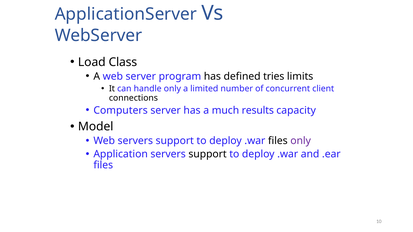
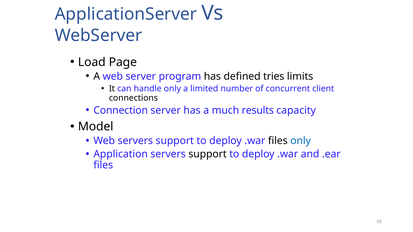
Class: Class -> Page
Computers: Computers -> Connection
only at (301, 141) colour: purple -> blue
